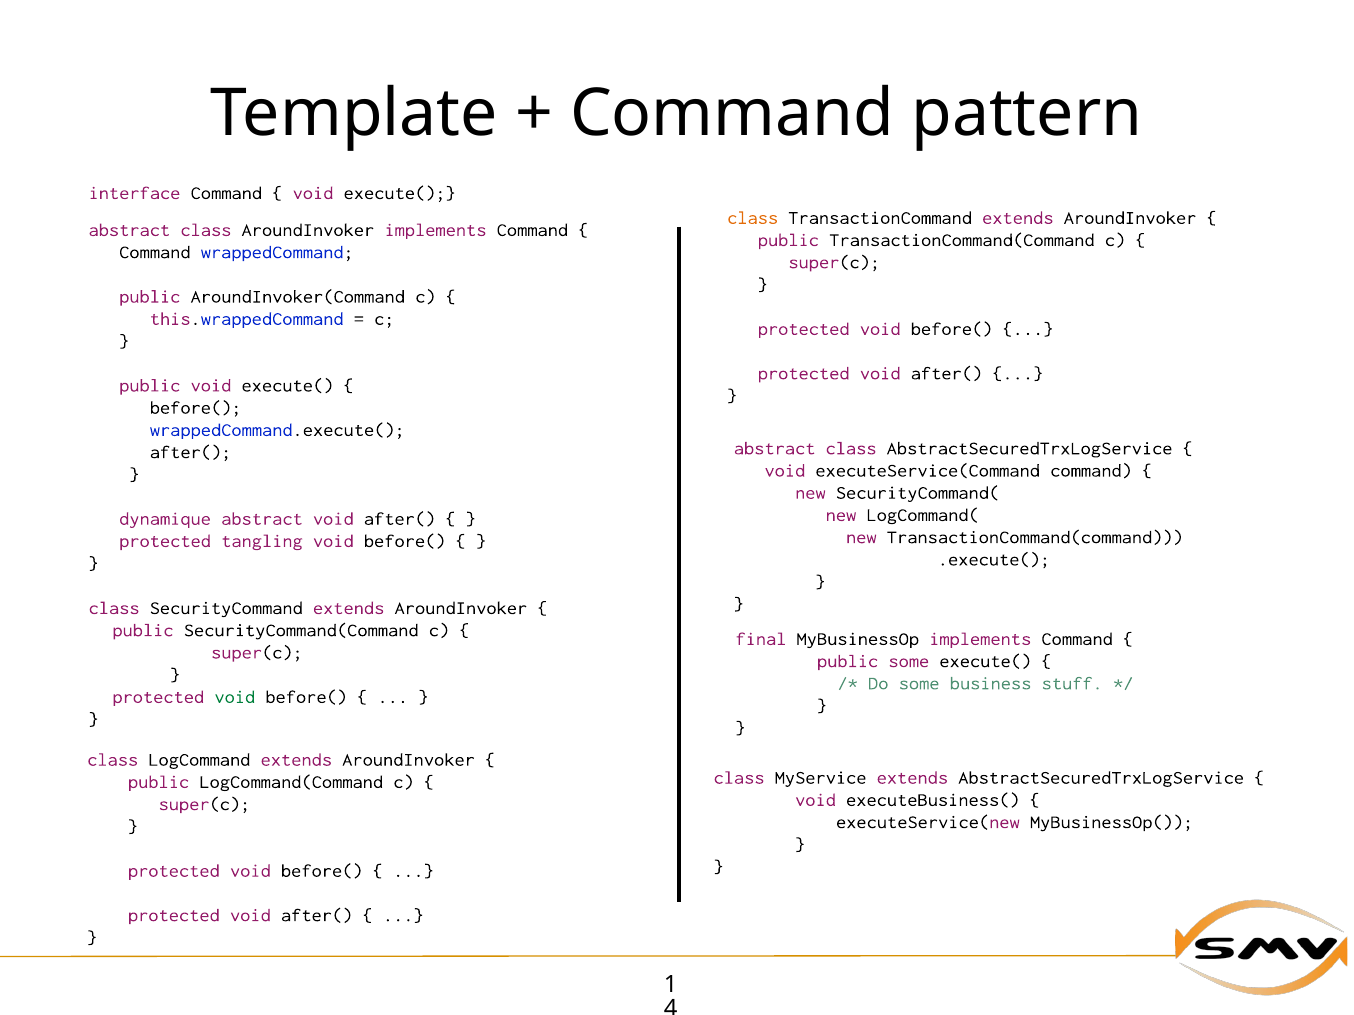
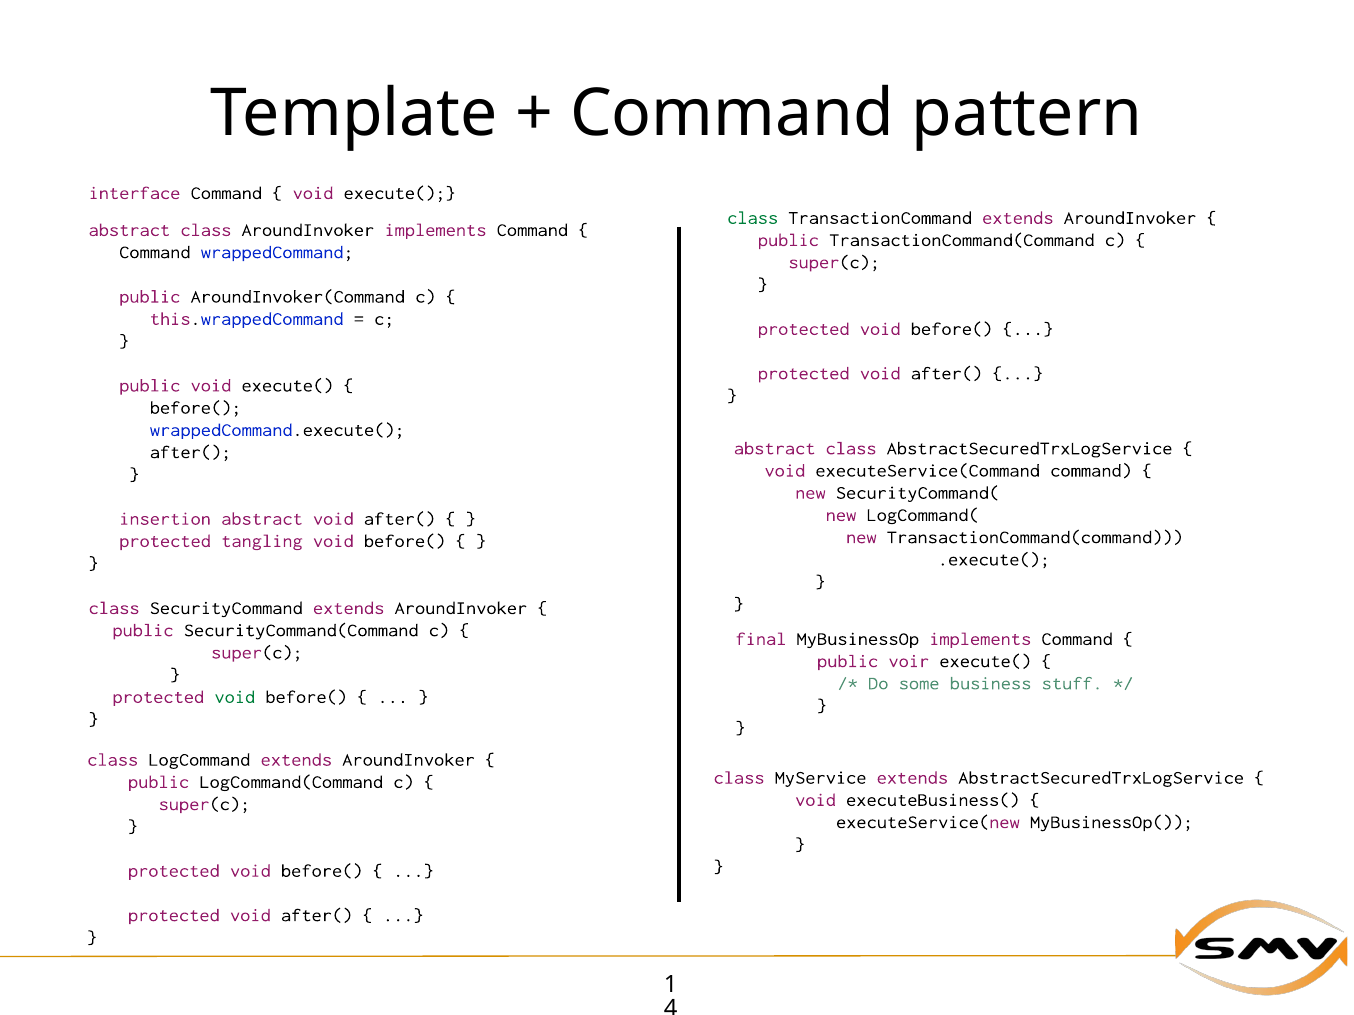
class at (753, 218) colour: orange -> green
dynamique: dynamique -> insertion
public some: some -> voir
